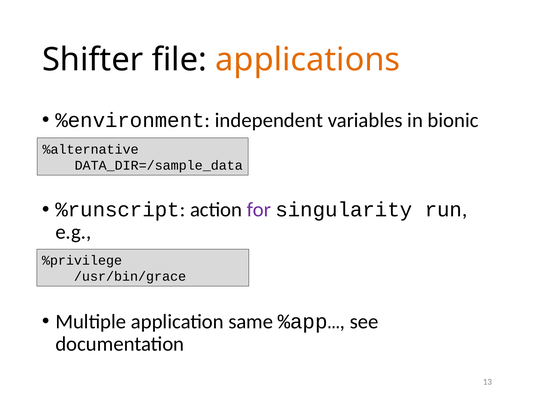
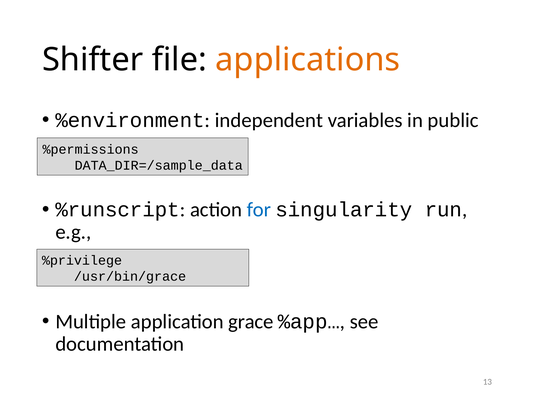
bionic: bionic -> public
%alternative: %alternative -> %permissions
for colour: purple -> blue
same: same -> grace
